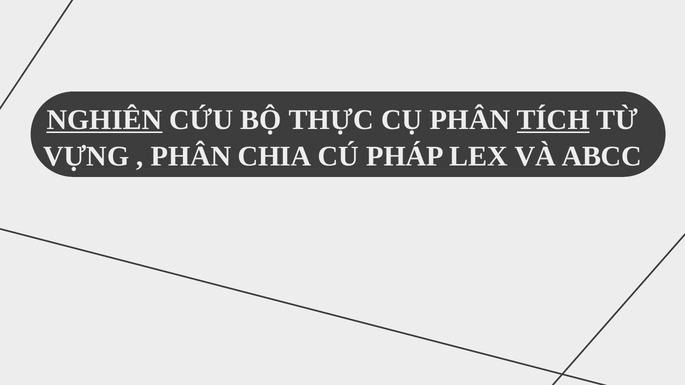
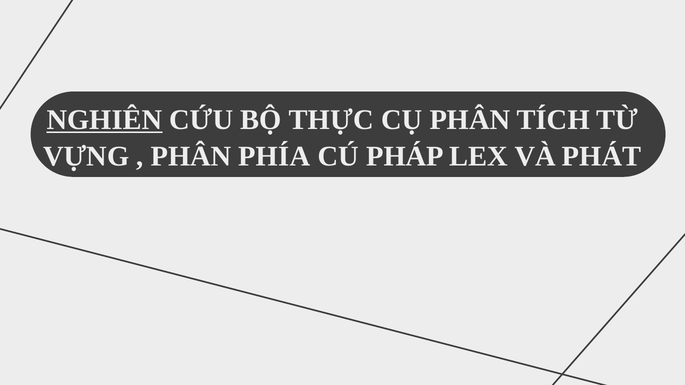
TÍCH underline: present -> none
CHIA: CHIA -> PHÍA
ABCC: ABCC -> PHÁT
